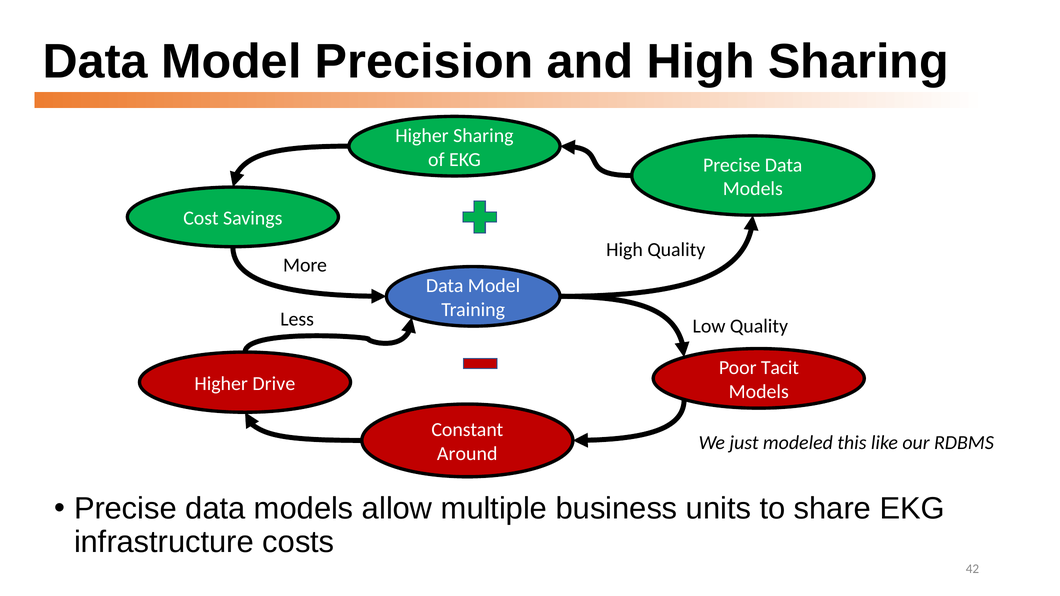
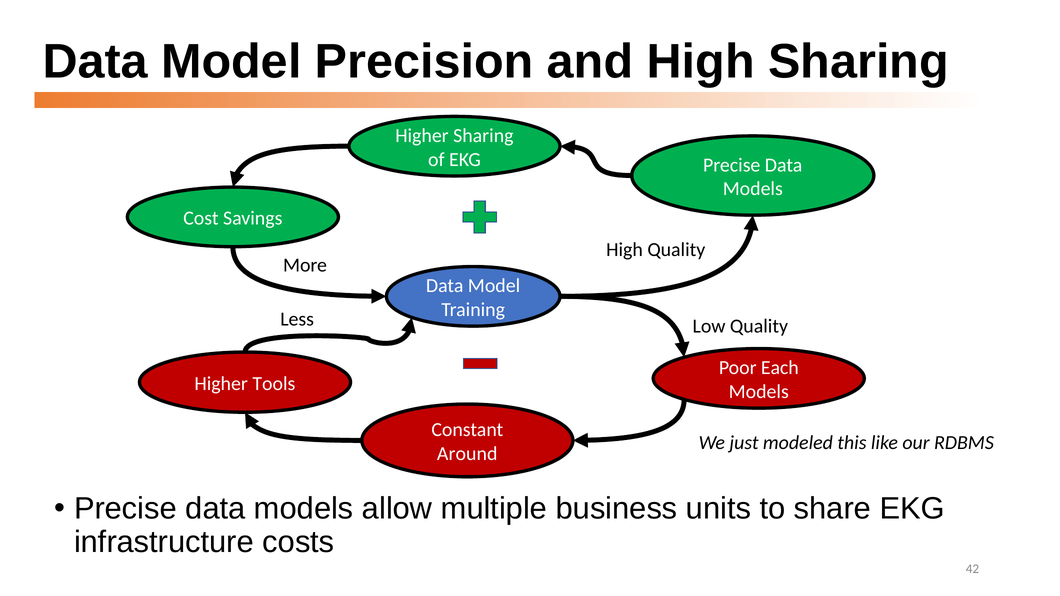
Tacit: Tacit -> Each
Drive: Drive -> Tools
